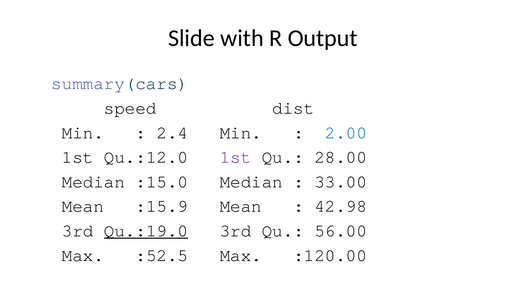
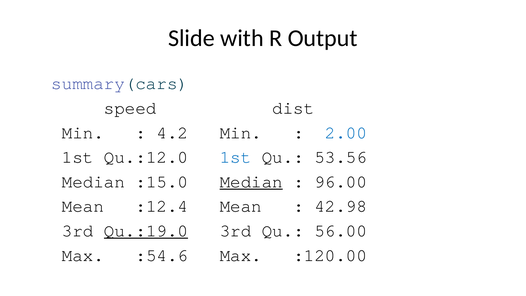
2.4: 2.4 -> 4.2
1st at (235, 157) colour: purple -> blue
28.00: 28.00 -> 53.56
Median at (251, 182) underline: none -> present
33.00: 33.00 -> 96.00
:15.9: :15.9 -> :12.4
:52.5: :52.5 -> :54.6
